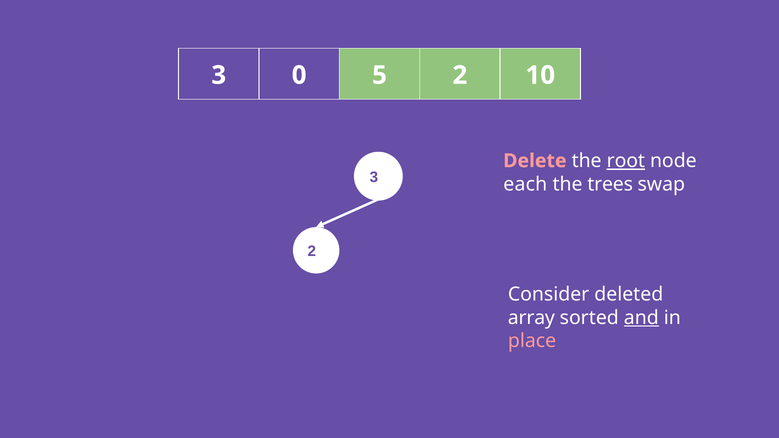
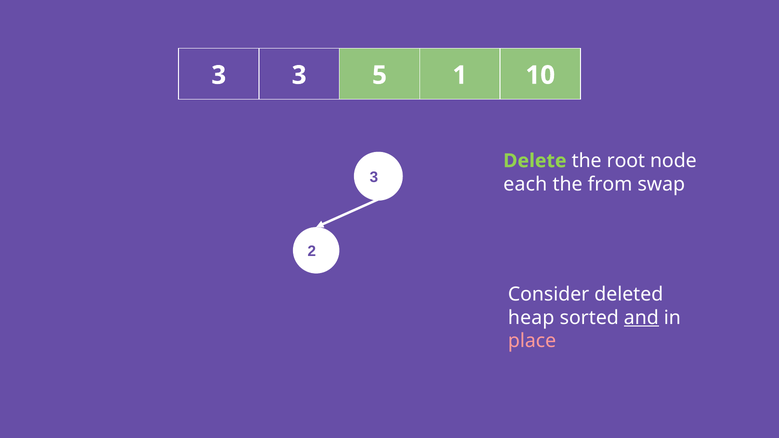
3 0: 0 -> 3
5 2: 2 -> 1
Delete colour: pink -> light green
root underline: present -> none
trees: trees -> from
array: array -> heap
